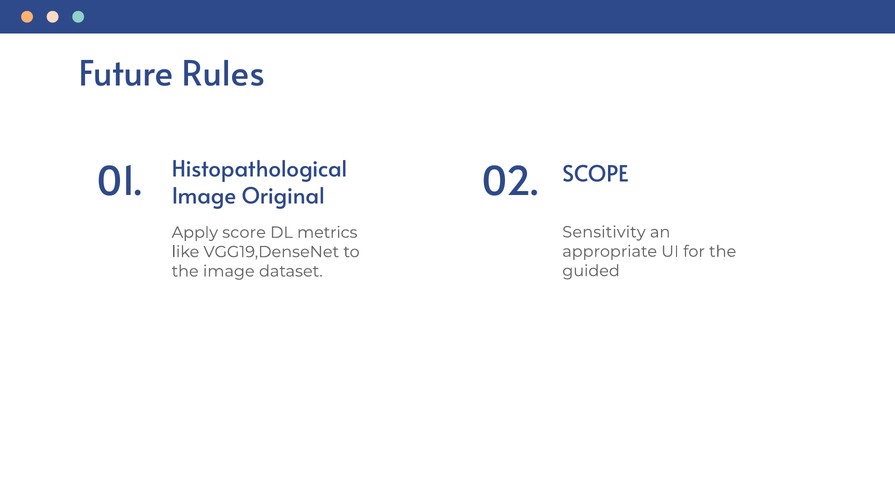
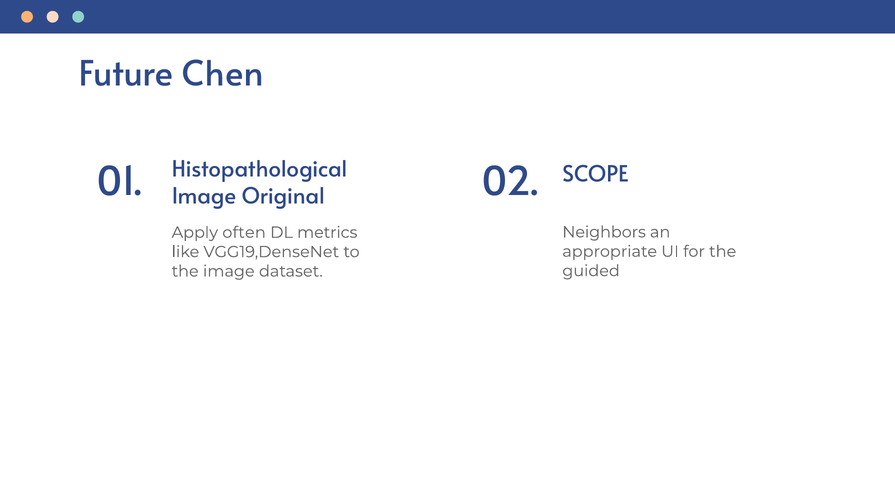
Rules: Rules -> Chen
Sensitivity: Sensitivity -> Neighbors
score: score -> often
